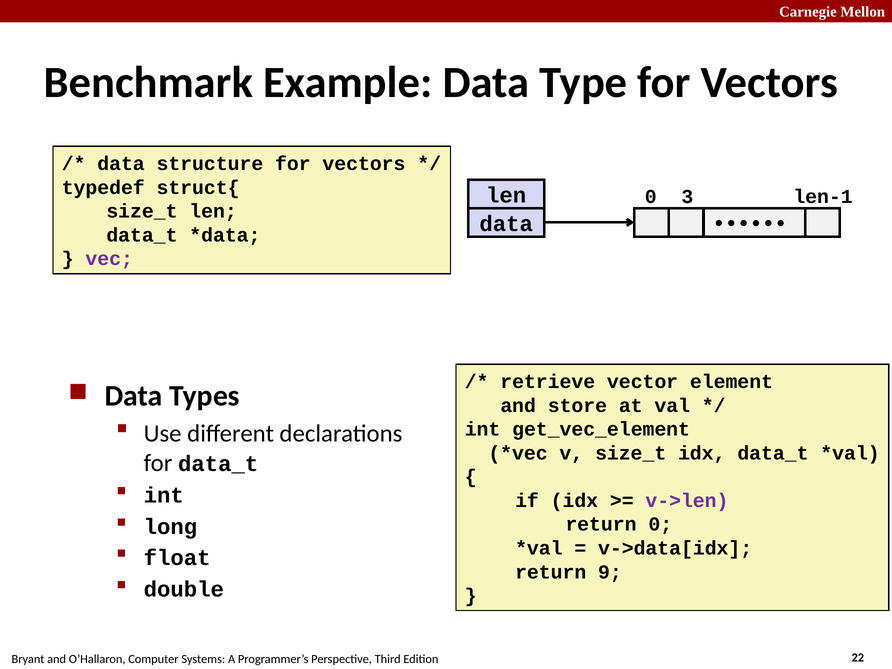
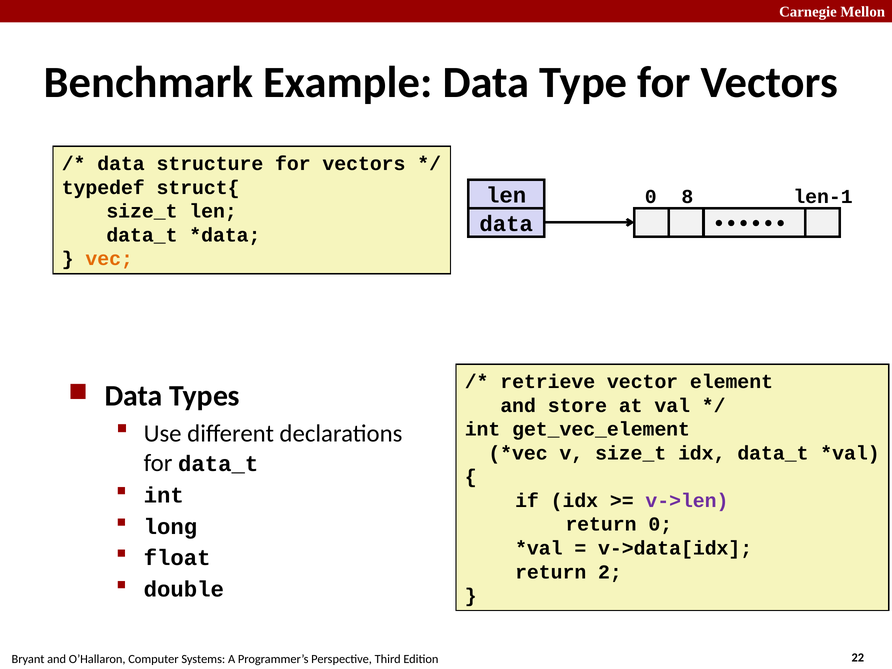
3: 3 -> 8
vec colour: purple -> orange
9: 9 -> 2
